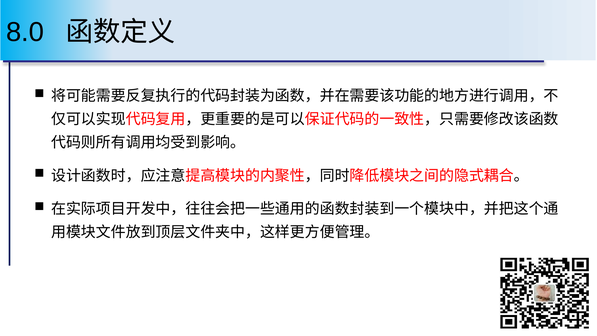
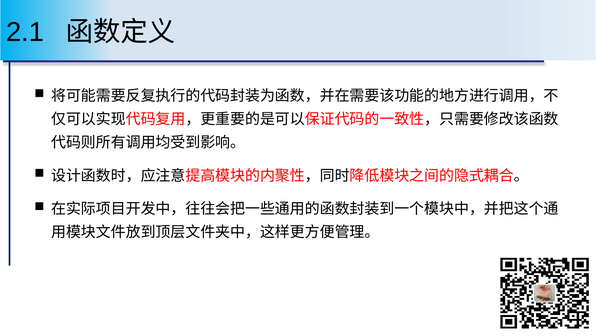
8.0: 8.0 -> 2.1
